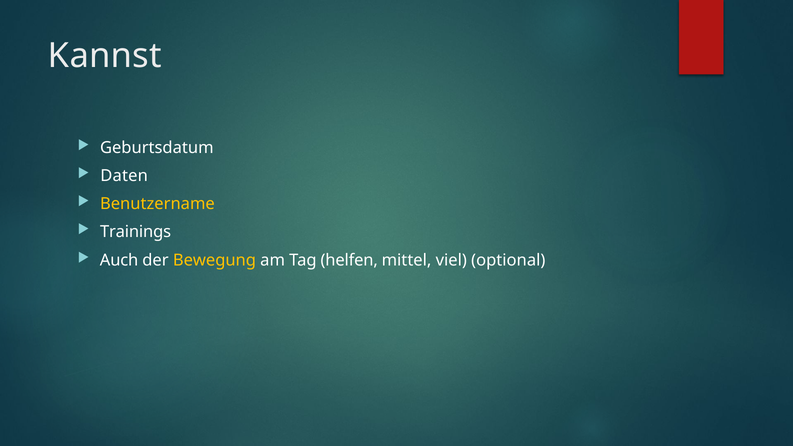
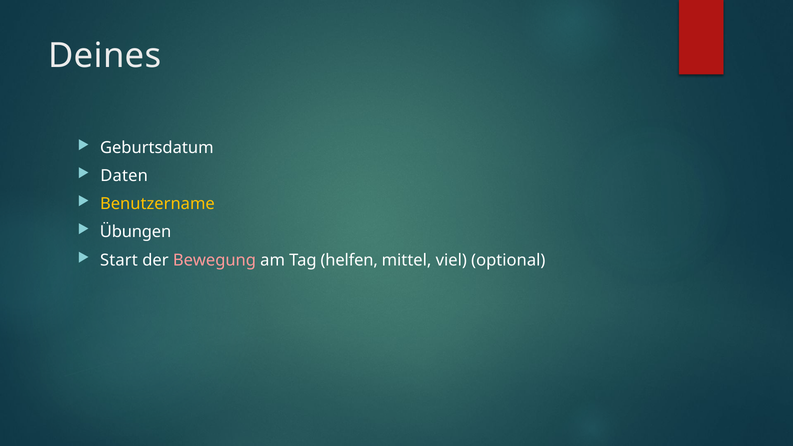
Kannst: Kannst -> Deines
Trainings: Trainings -> Übungen
Auch: Auch -> Start
Bewegung colour: yellow -> pink
